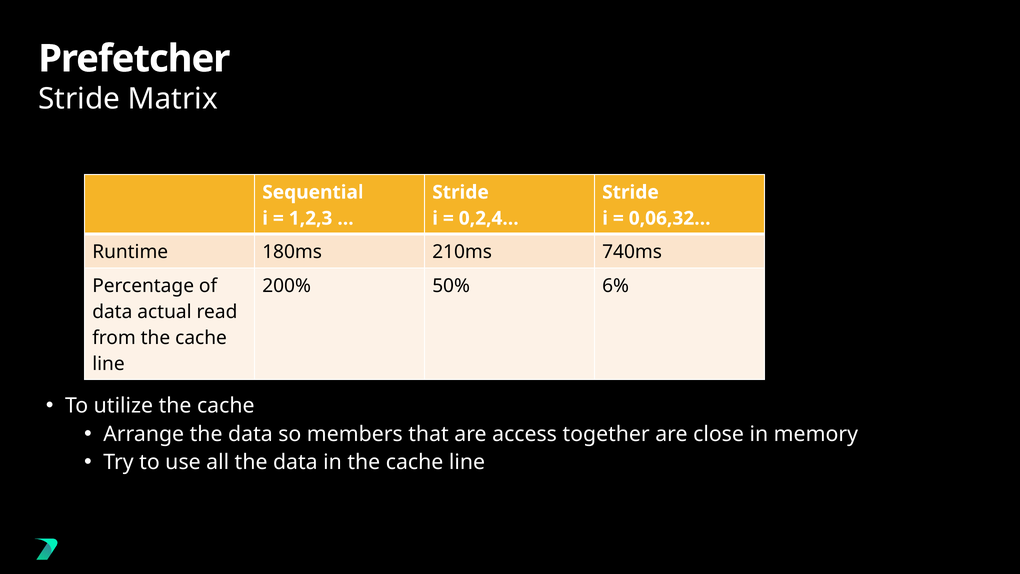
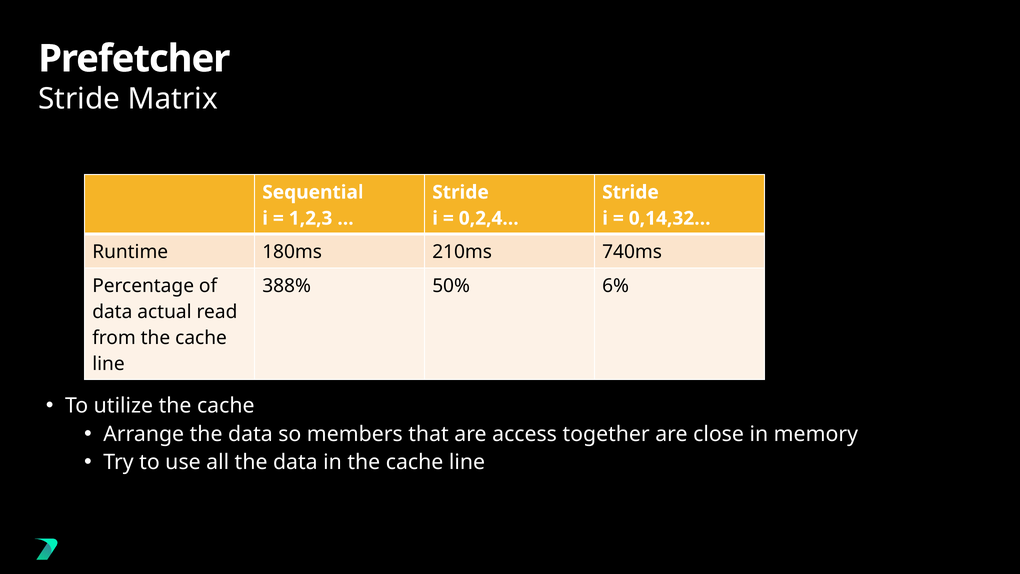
0,06,32…: 0,06,32… -> 0,14,32…
200%: 200% -> 388%
